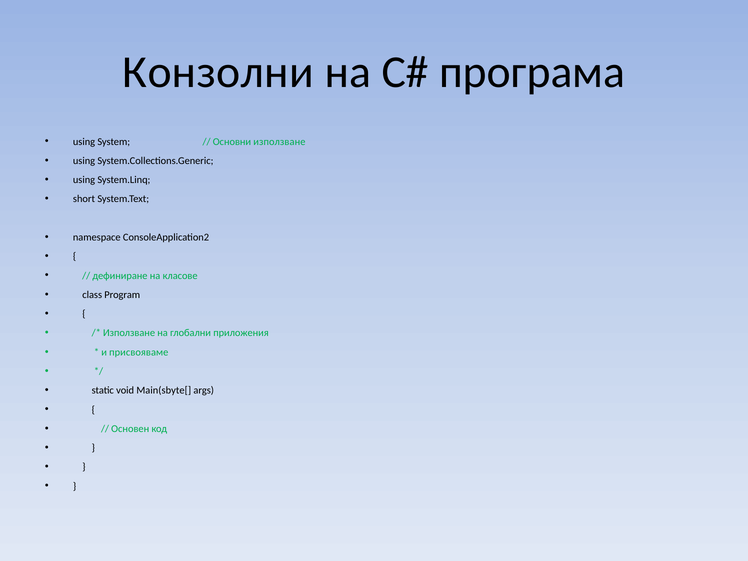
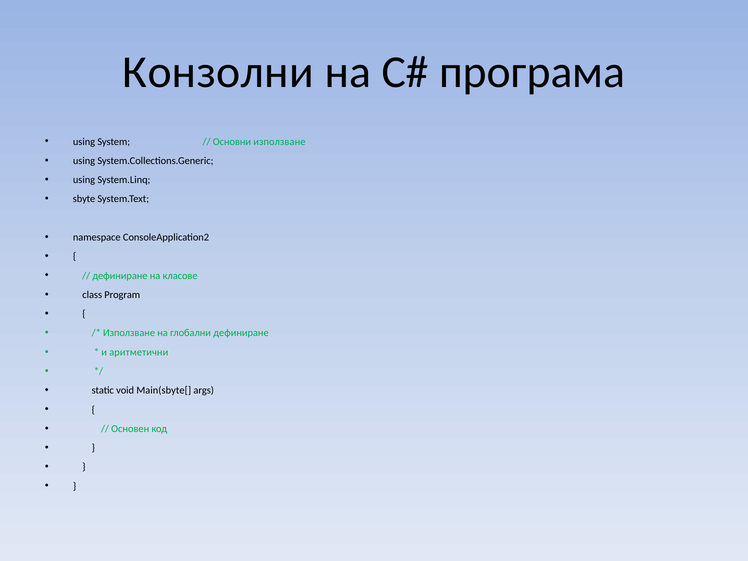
short: short -> sbyte
глобални приложения: приложения -> дефиниране
присвояваме: присвояваме -> аритметични
